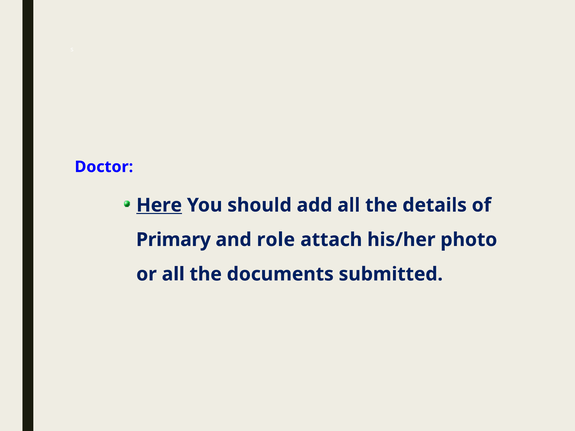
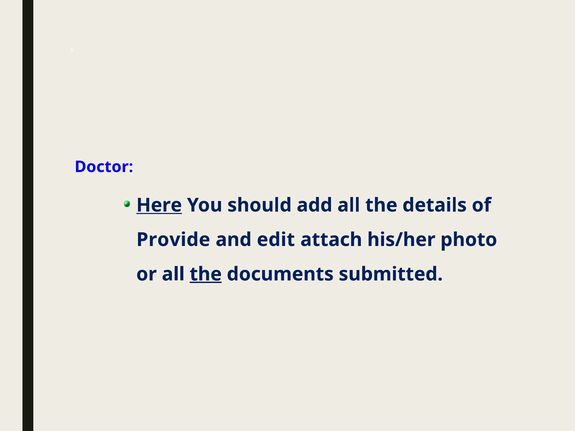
Primary: Primary -> Provide
role: role -> edit
the at (206, 274) underline: none -> present
